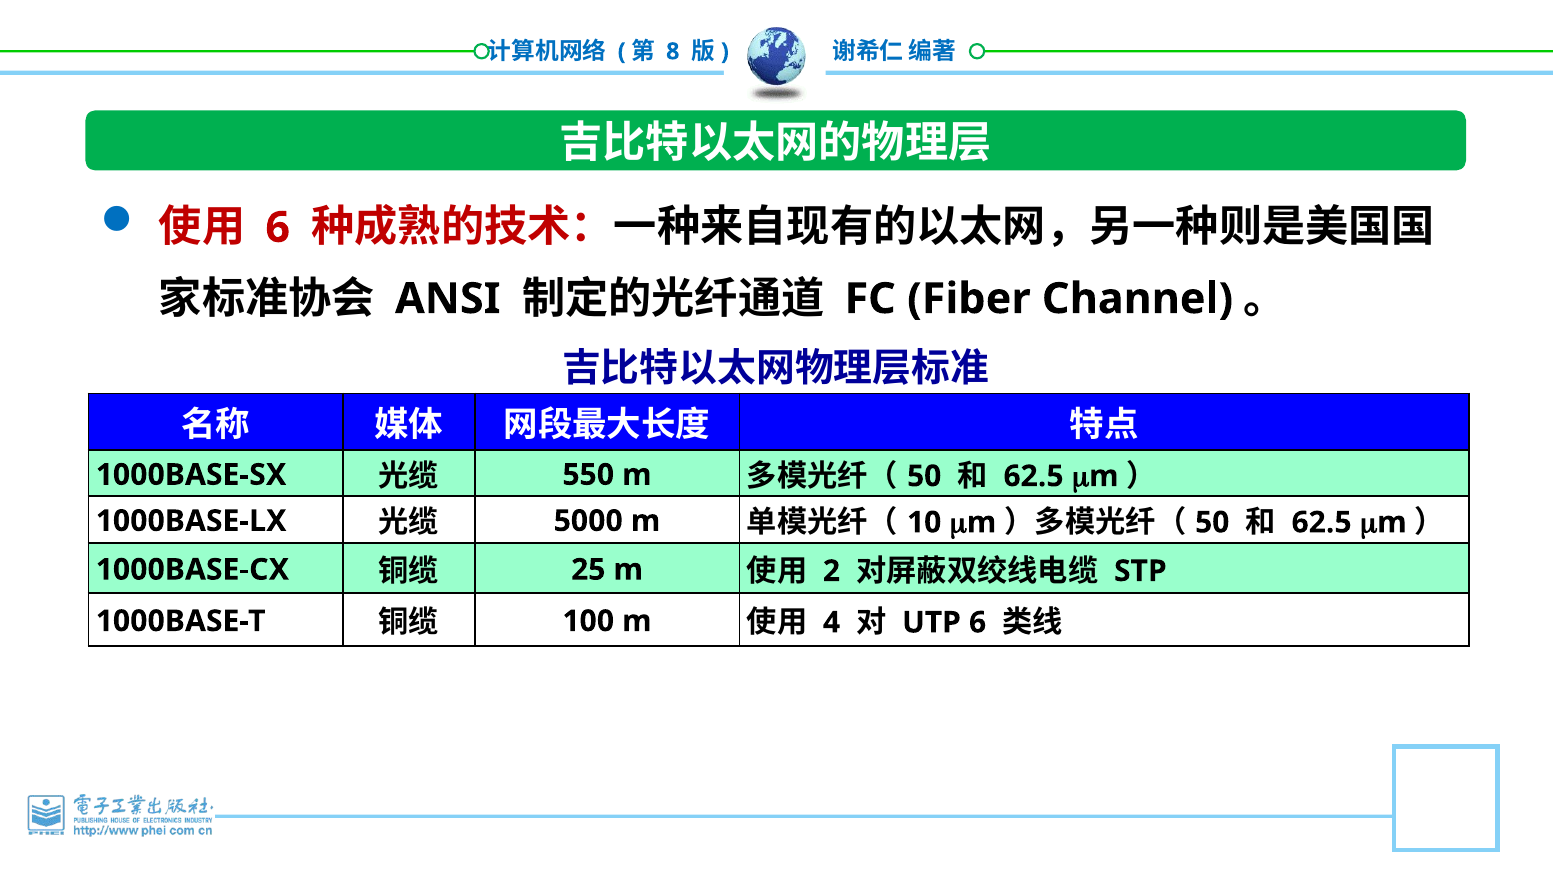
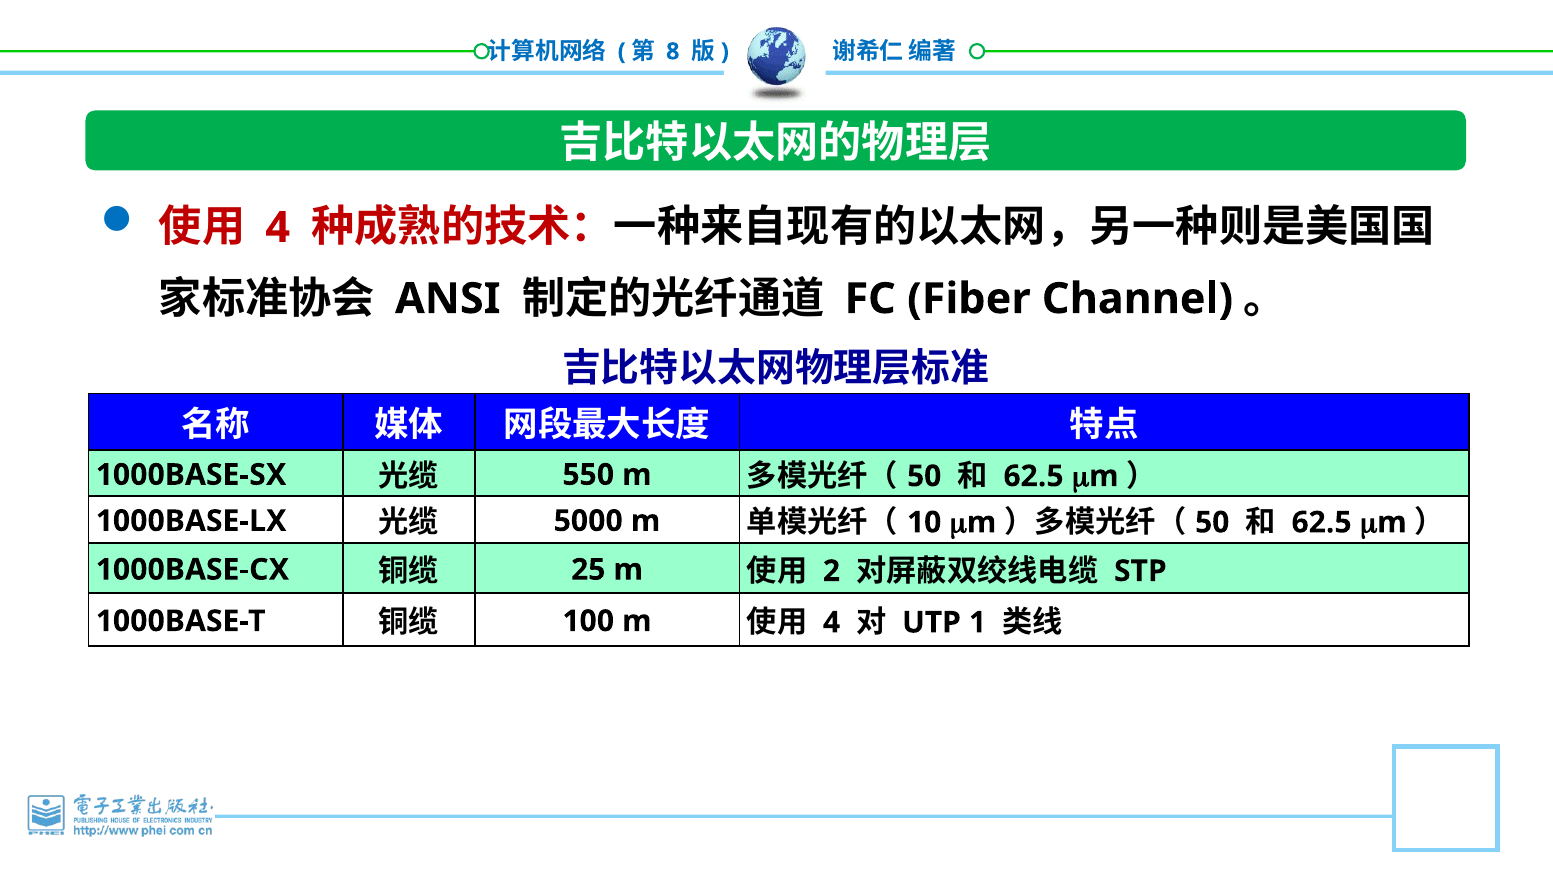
6 at (278, 228): 6 -> 4
UTP 6: 6 -> 1
